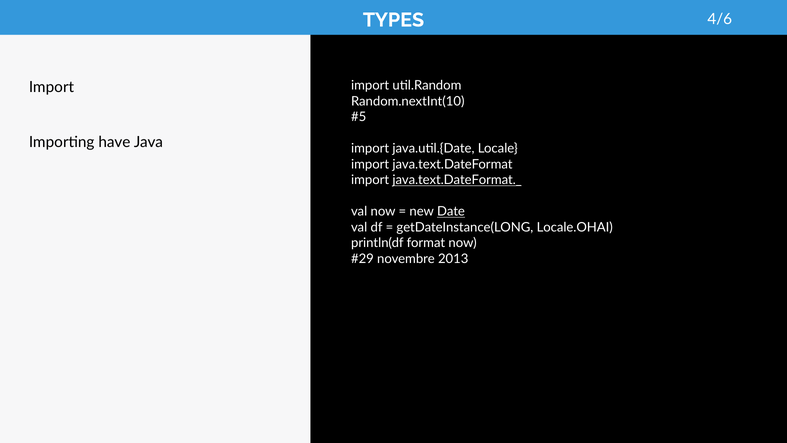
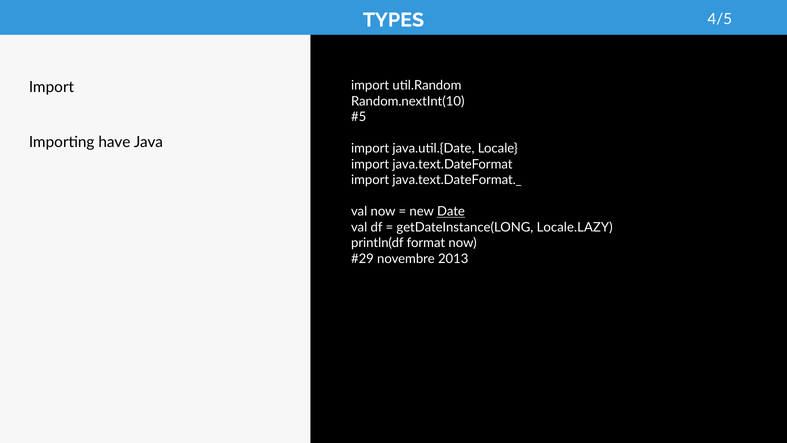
4/6: 4/6 -> 4/5
java.text.DateFormat._ underline: present -> none
Locale.OHAI: Locale.OHAI -> Locale.LAZY
